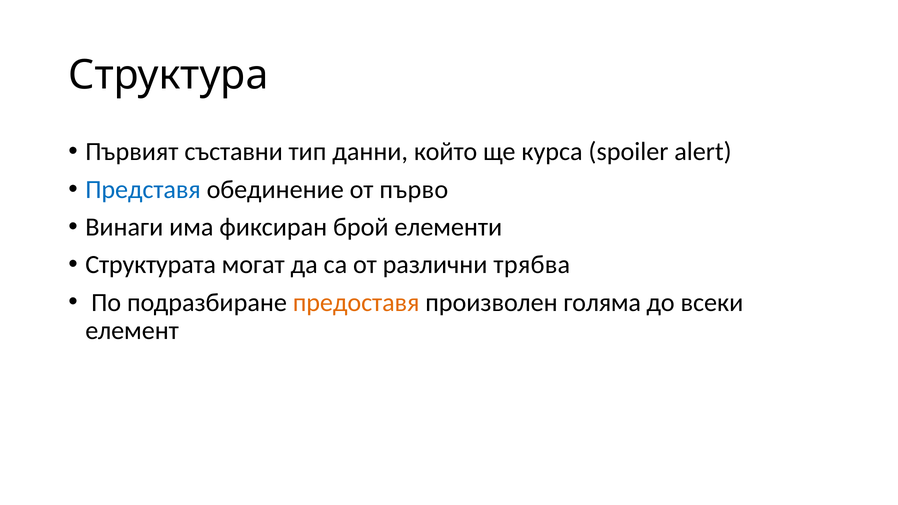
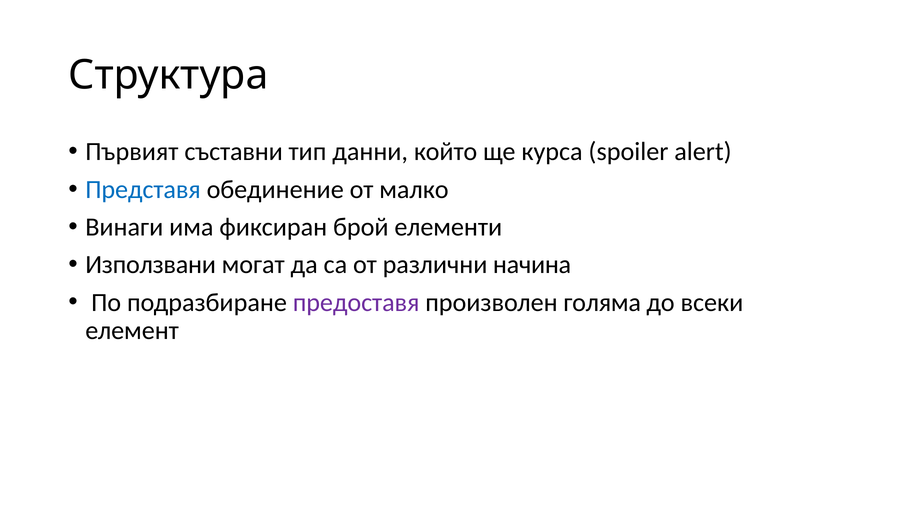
първо: първо -> малко
Структурата: Структурата -> Използвани
трябва: трябва -> начина
предоставя colour: orange -> purple
